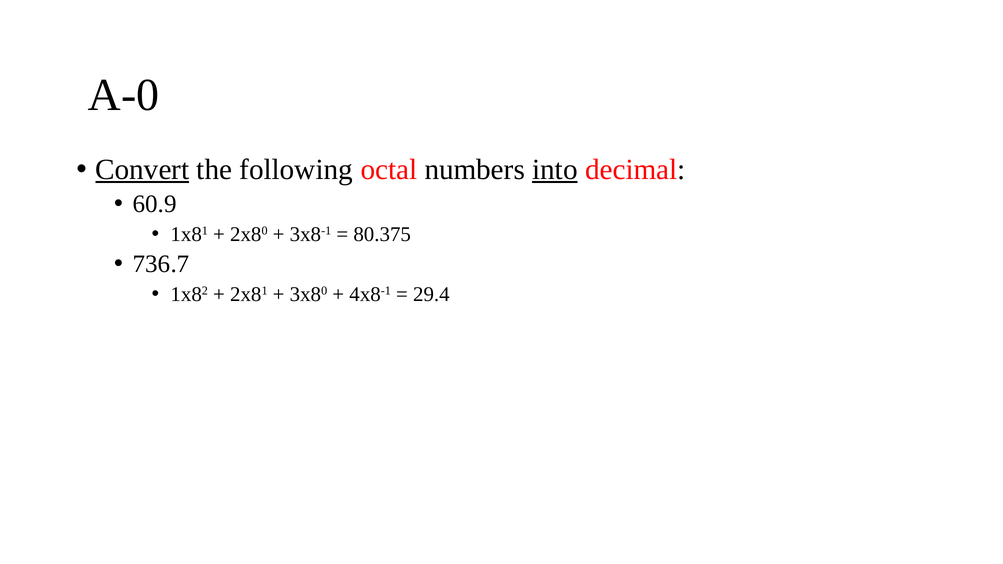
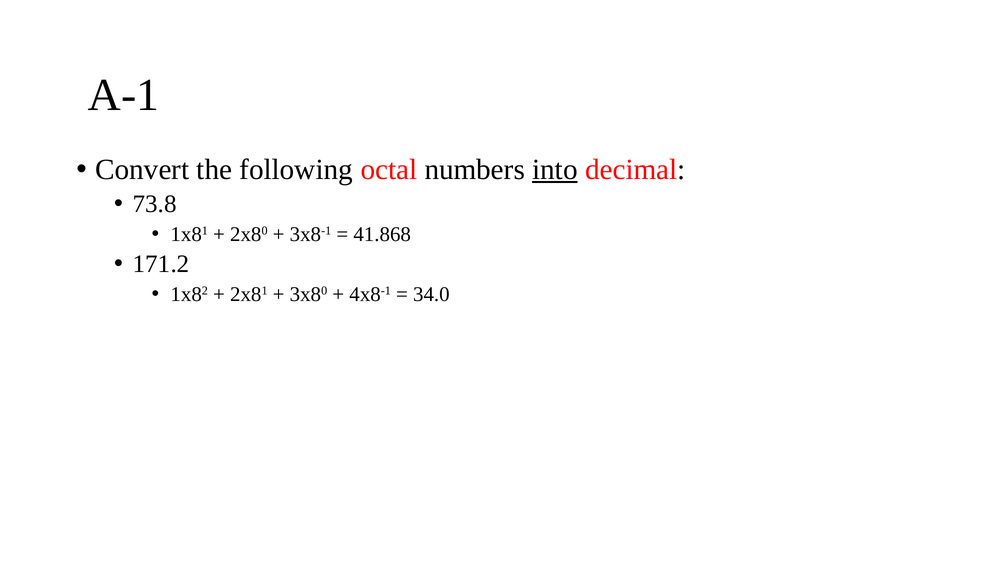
A-0: A-0 -> A-1
Convert underline: present -> none
60.9: 60.9 -> 73.8
80.375: 80.375 -> 41.868
736.7: 736.7 -> 171.2
29.4: 29.4 -> 34.0
